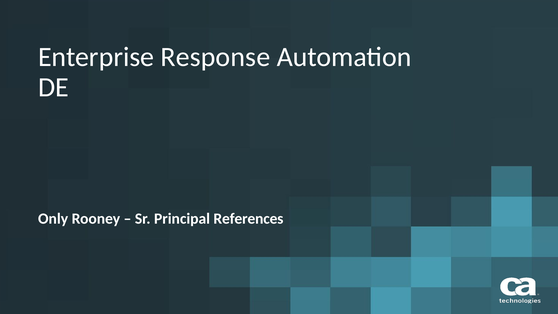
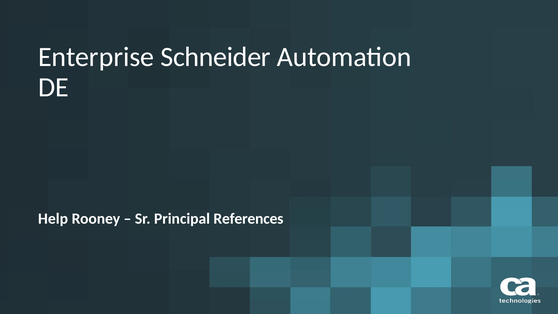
Response: Response -> Schneider
Only: Only -> Help
